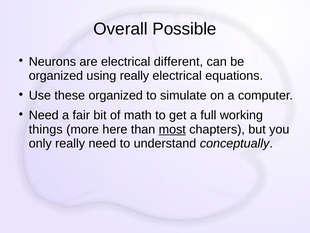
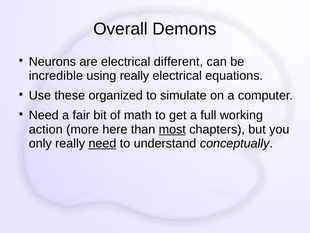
Possible: Possible -> Demons
organized at (56, 76): organized -> incredible
things: things -> action
need at (102, 143) underline: none -> present
